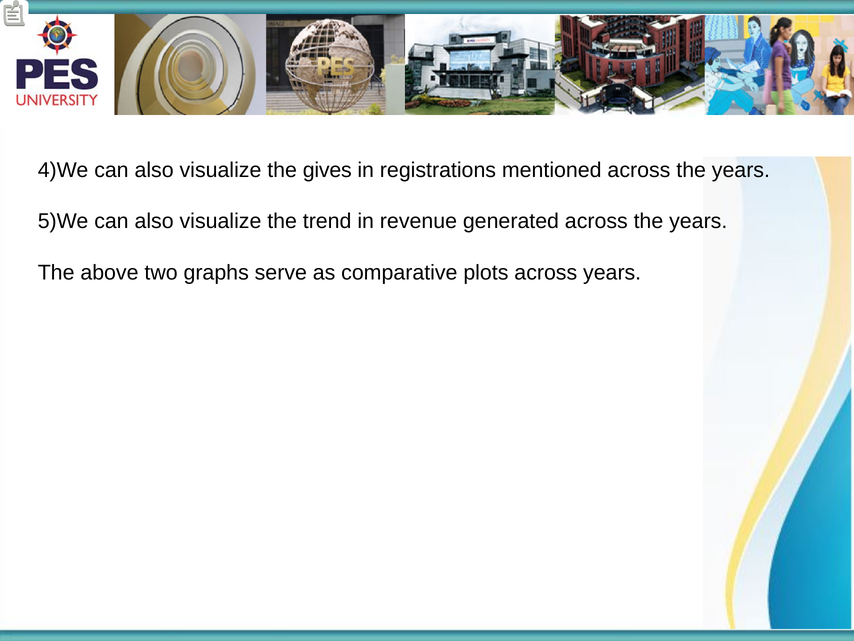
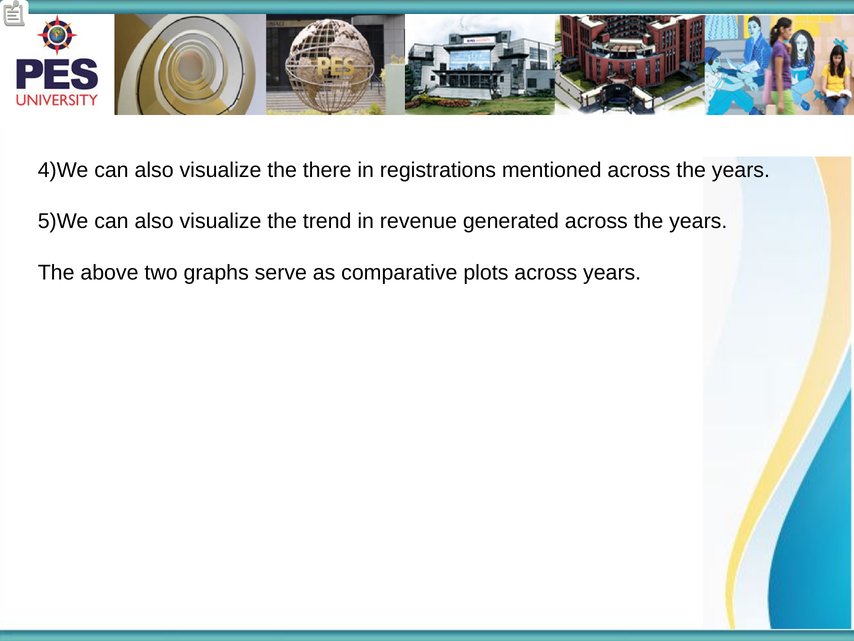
gives: gives -> there
